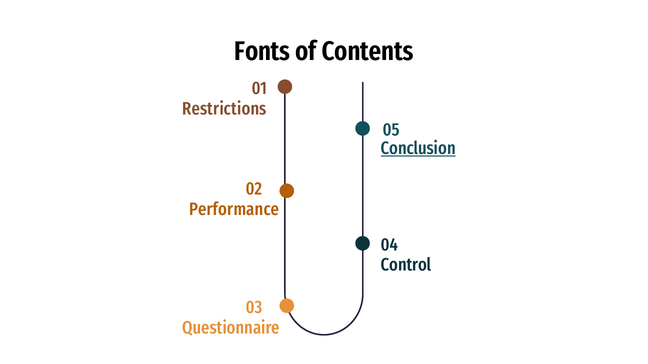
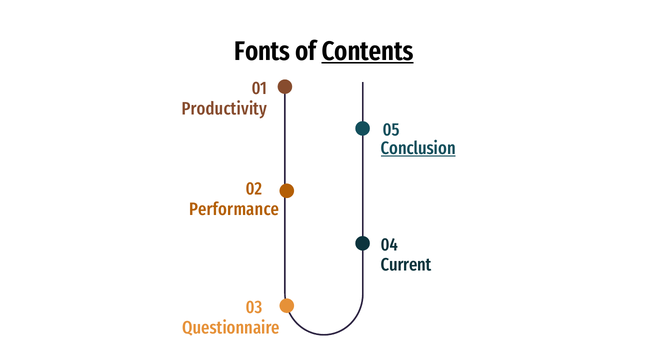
Contents underline: none -> present
Restrictions: Restrictions -> Productivity
Control: Control -> Current
